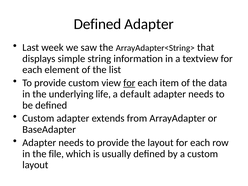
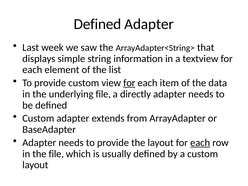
underlying life: life -> file
default: default -> directly
each at (200, 143) underline: none -> present
